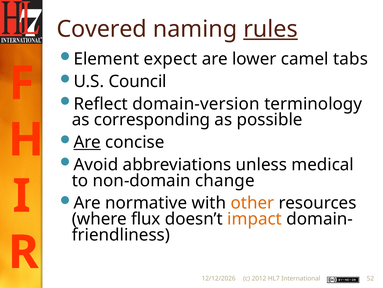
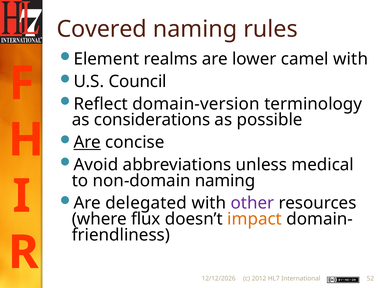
rules underline: present -> none
expect: expect -> realms
camel tabs: tabs -> with
corresponding: corresponding -> considerations
non-domain change: change -> naming
normative: normative -> delegated
other colour: orange -> purple
